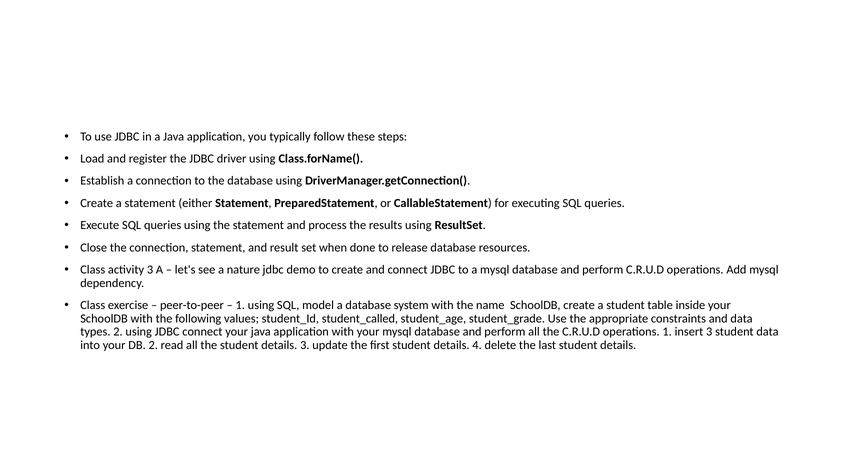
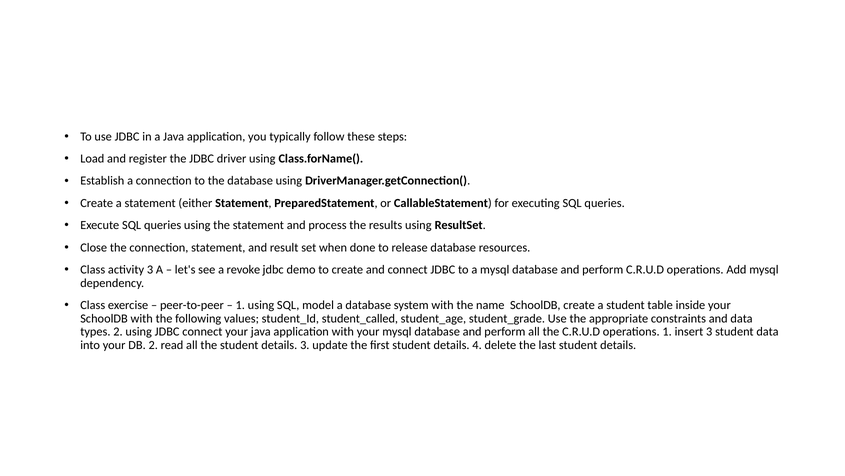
nature: nature -> revoke
